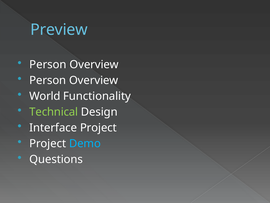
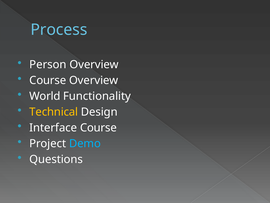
Preview: Preview -> Process
Person at (48, 80): Person -> Course
Technical colour: light green -> yellow
Interface Project: Project -> Course
